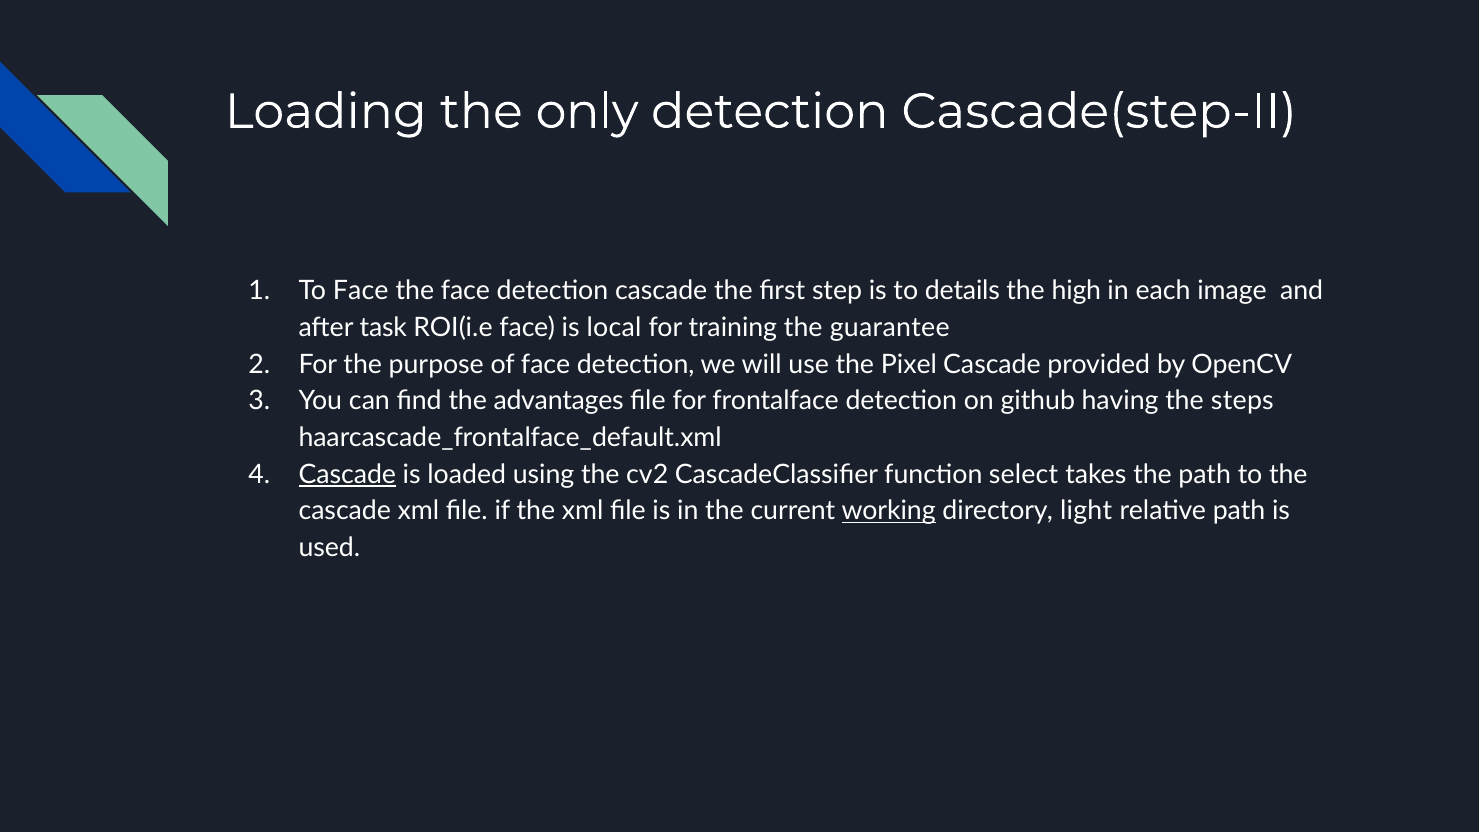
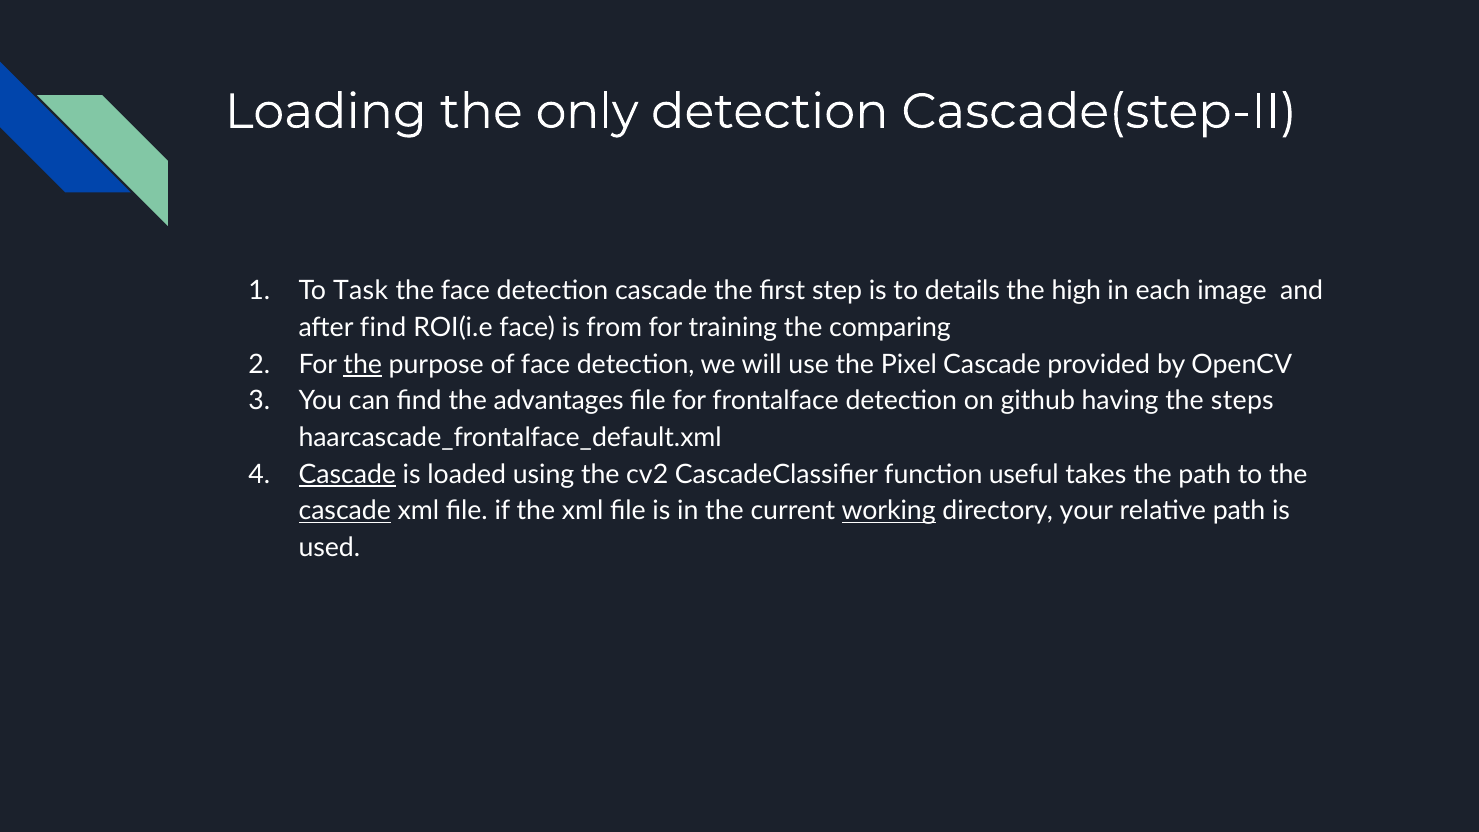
To Face: Face -> Task
after task: task -> find
local: local -> from
guarantee: guarantee -> comparing
the at (363, 364) underline: none -> present
select: select -> useful
cascade at (345, 511) underline: none -> present
light: light -> your
